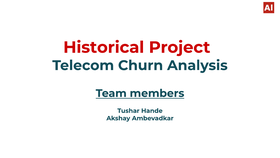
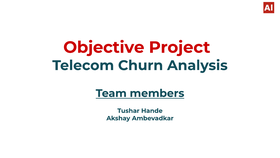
Historical: Historical -> Objective
